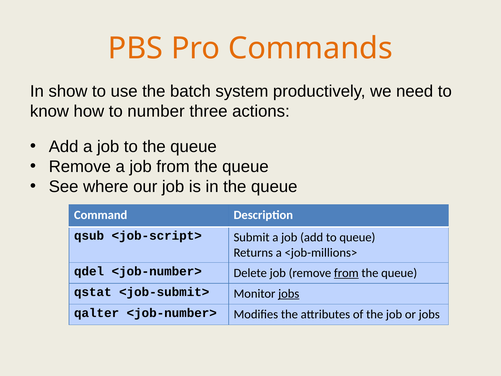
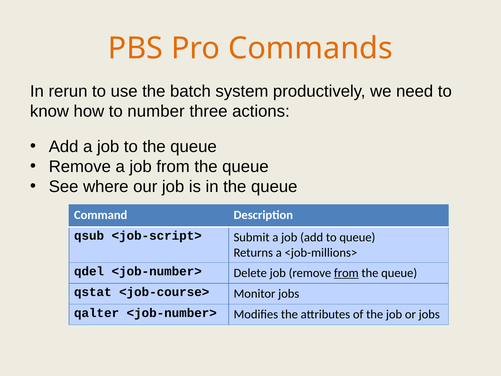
show: show -> rerun
<job-submit>: <job-submit> -> <job-course>
jobs at (289, 293) underline: present -> none
